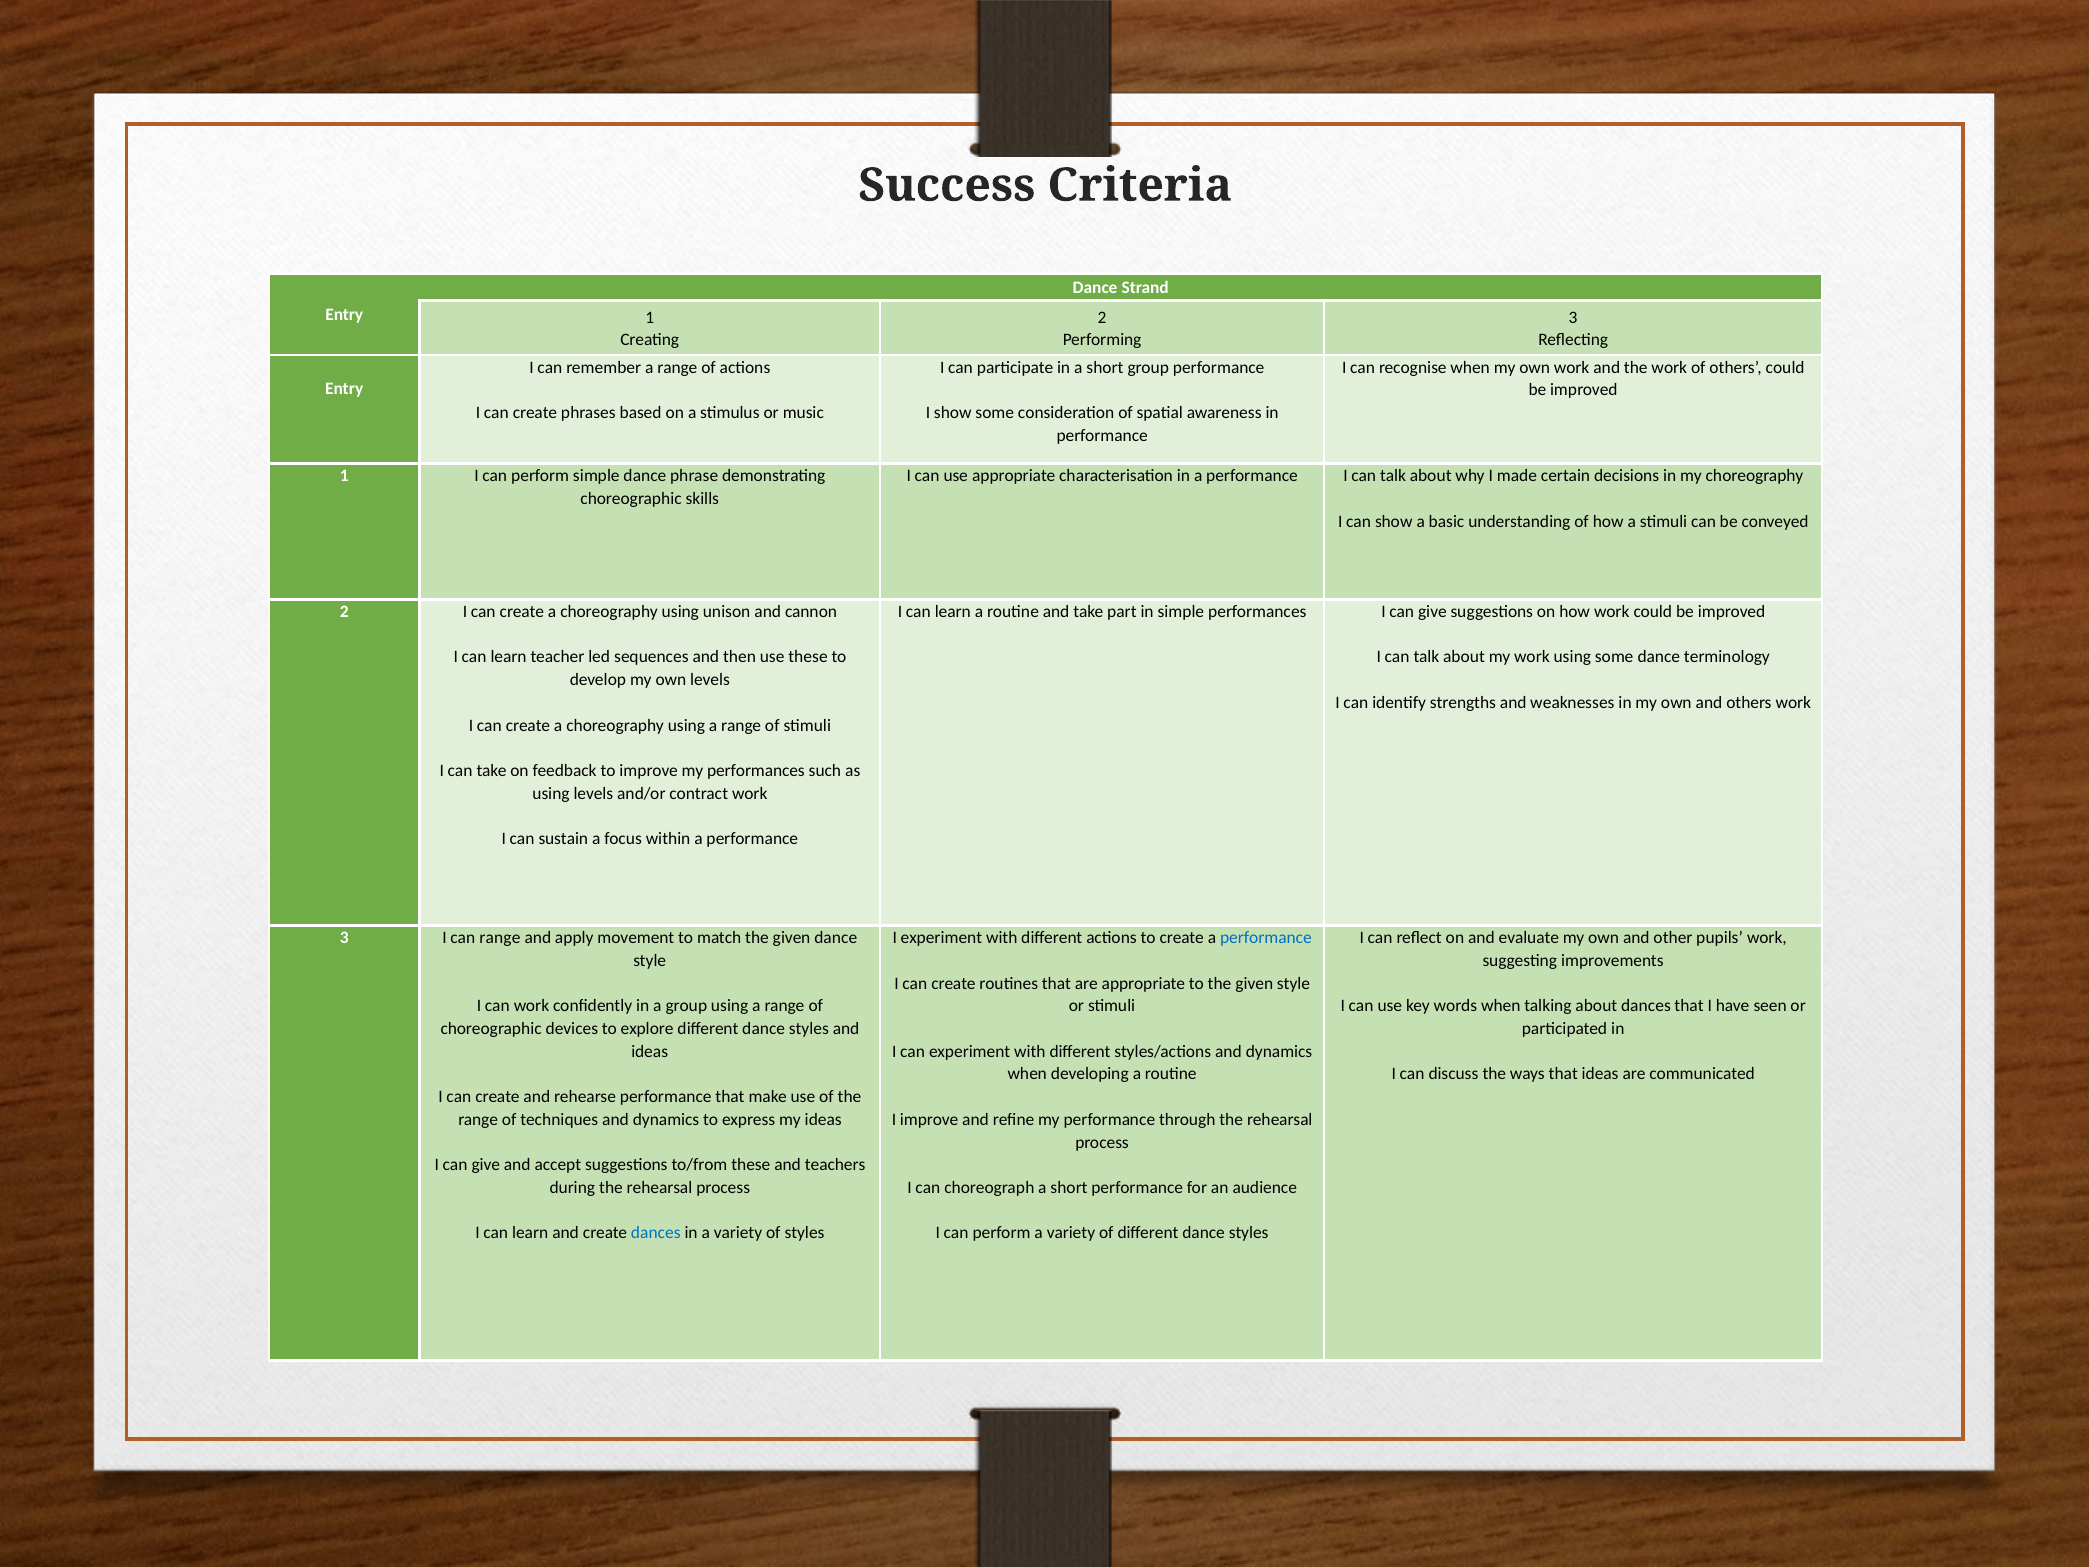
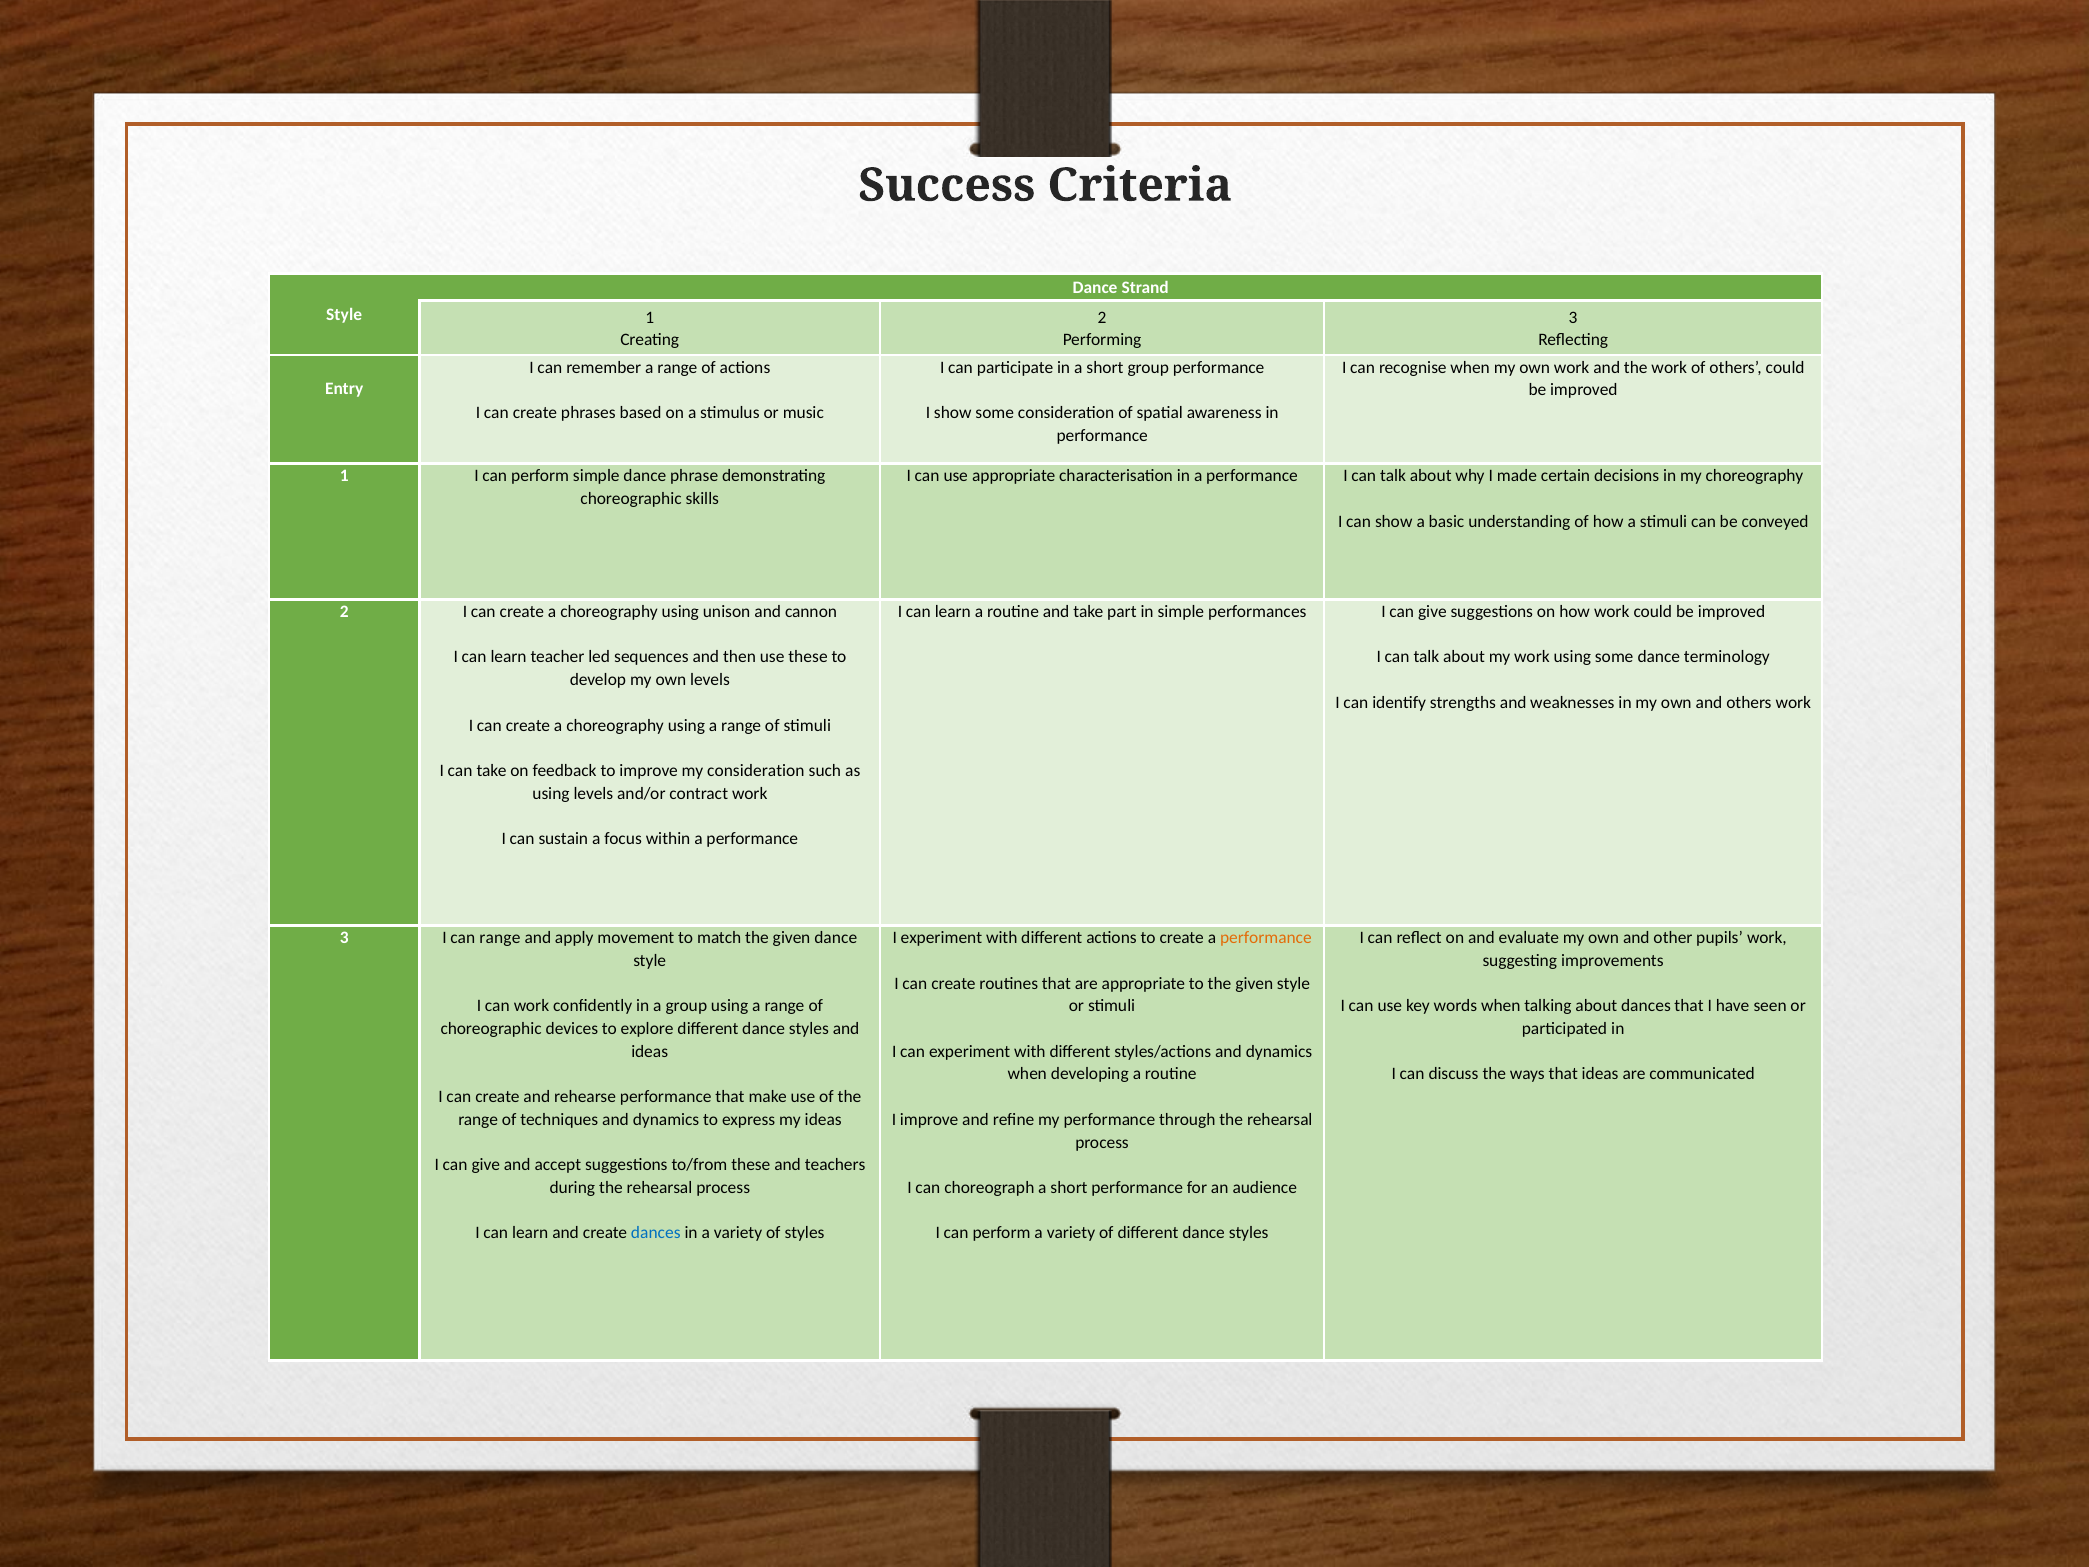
Entry at (344, 315): Entry -> Style
my performances: performances -> consideration
performance at (1266, 938) colour: blue -> orange
